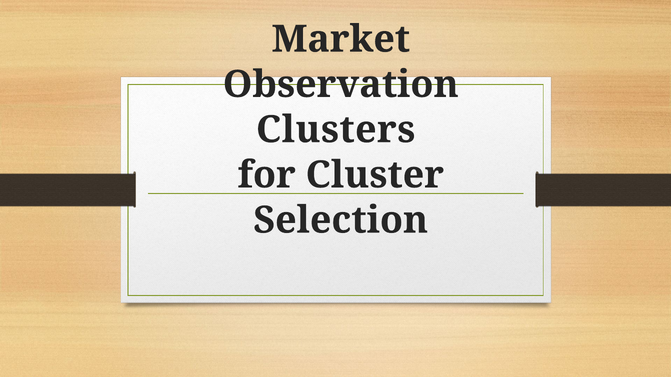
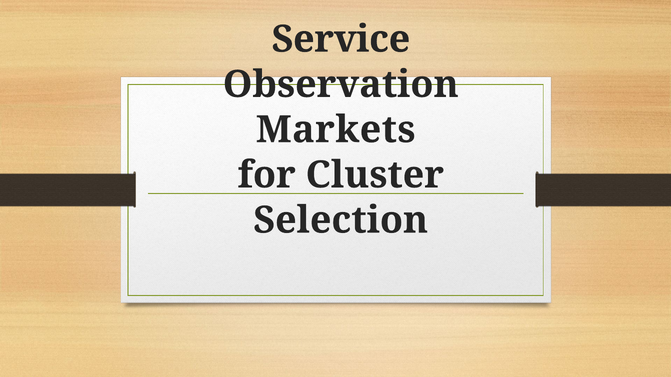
Market: Market -> Service
Clusters: Clusters -> Markets
